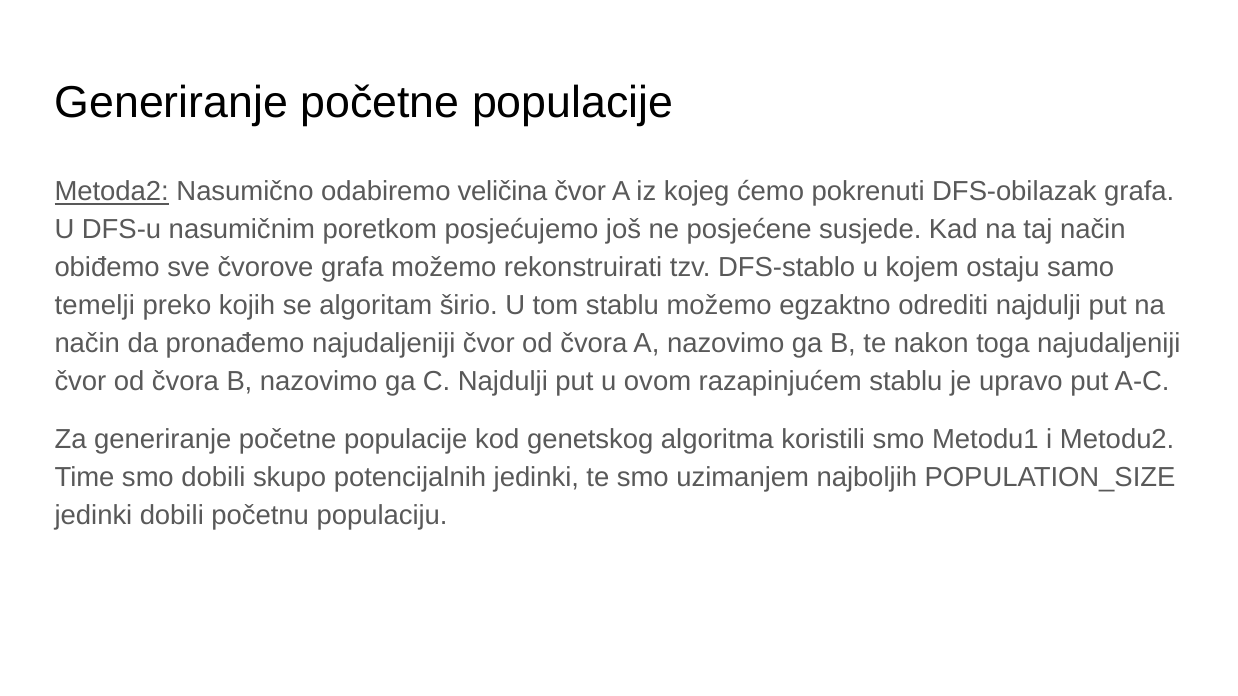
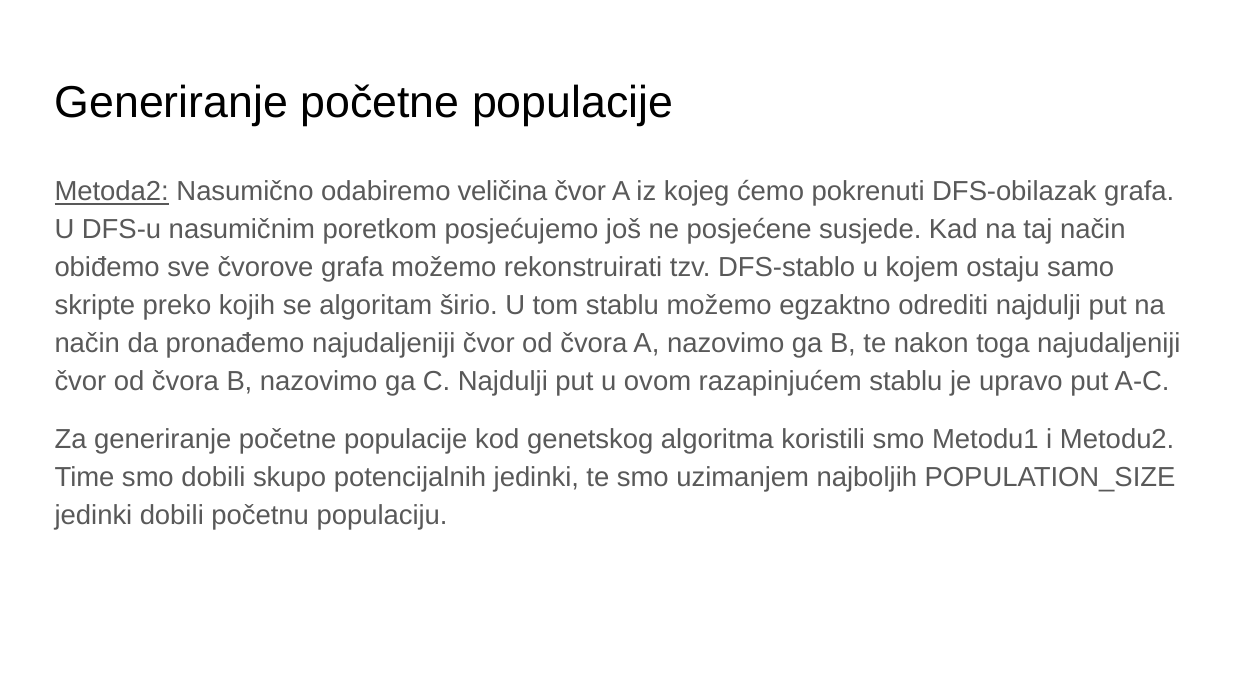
temelji: temelji -> skripte
